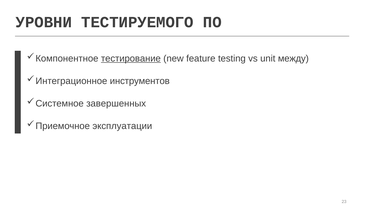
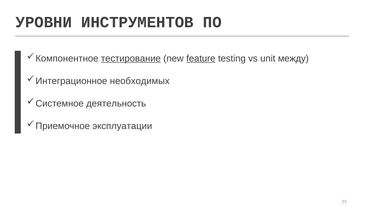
ТЕСТИРУЕМОГО: ТЕСТИРУЕМОГО -> ИНСТРУМЕНТОВ
feature underline: none -> present
инструментов: инструментов -> необходимых
завершенных: завершенных -> деятельность
